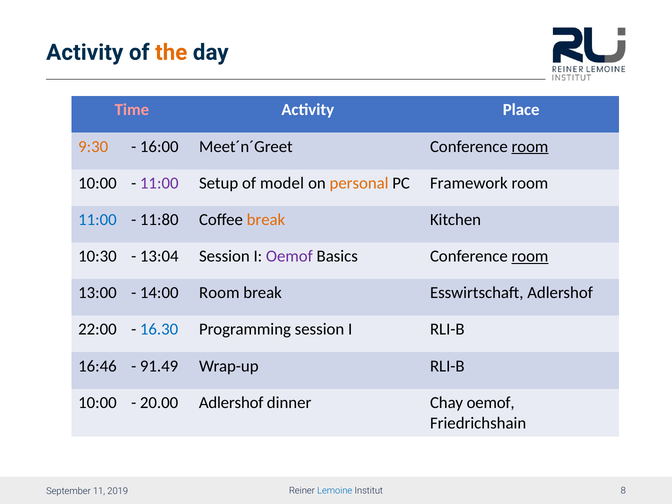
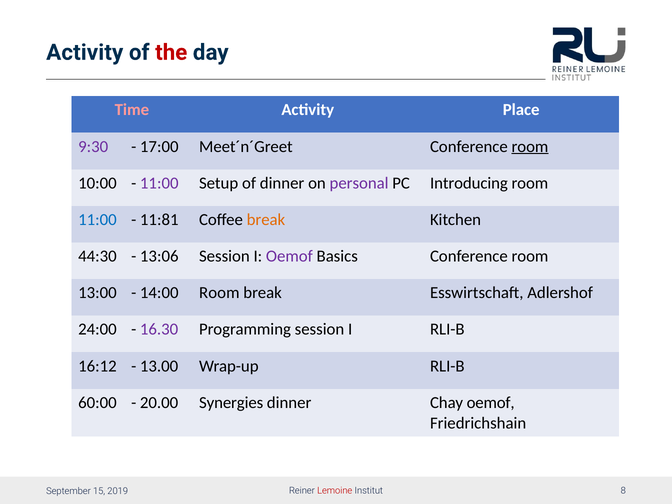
the colour: orange -> red
9:30 colour: orange -> purple
16:00: 16:00 -> 17:00
of model: model -> dinner
personal colour: orange -> purple
Framework: Framework -> Introducing
11:80: 11:80 -> 11:81
10:30: 10:30 -> 44:30
13:04: 13:04 -> 13:06
room at (530, 256) underline: present -> none
22:00: 22:00 -> 24:00
16.30 colour: blue -> purple
16:46: 16:46 -> 16:12
91.49: 91.49 -> 13.00
10:00 at (97, 403): 10:00 -> 60:00
20.00 Adlershof: Adlershof -> Synergies
Lemoine colour: blue -> red
11: 11 -> 15
